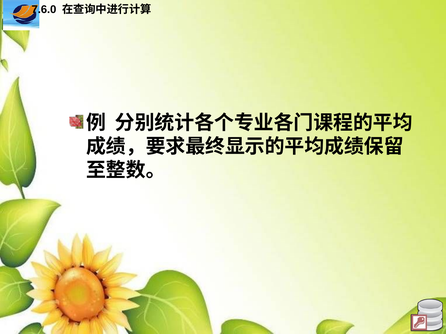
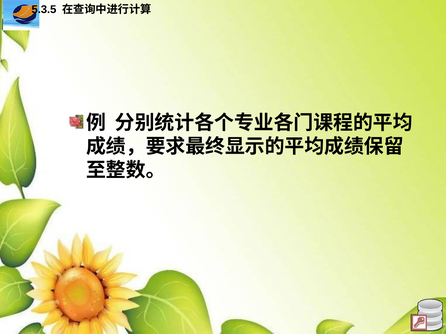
7.6.0: 7.6.0 -> 5.3.5
